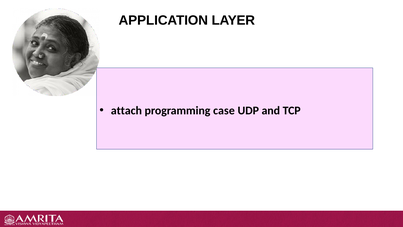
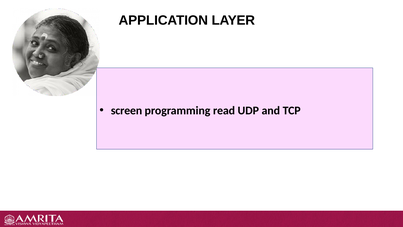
attach: attach -> screen
case: case -> read
